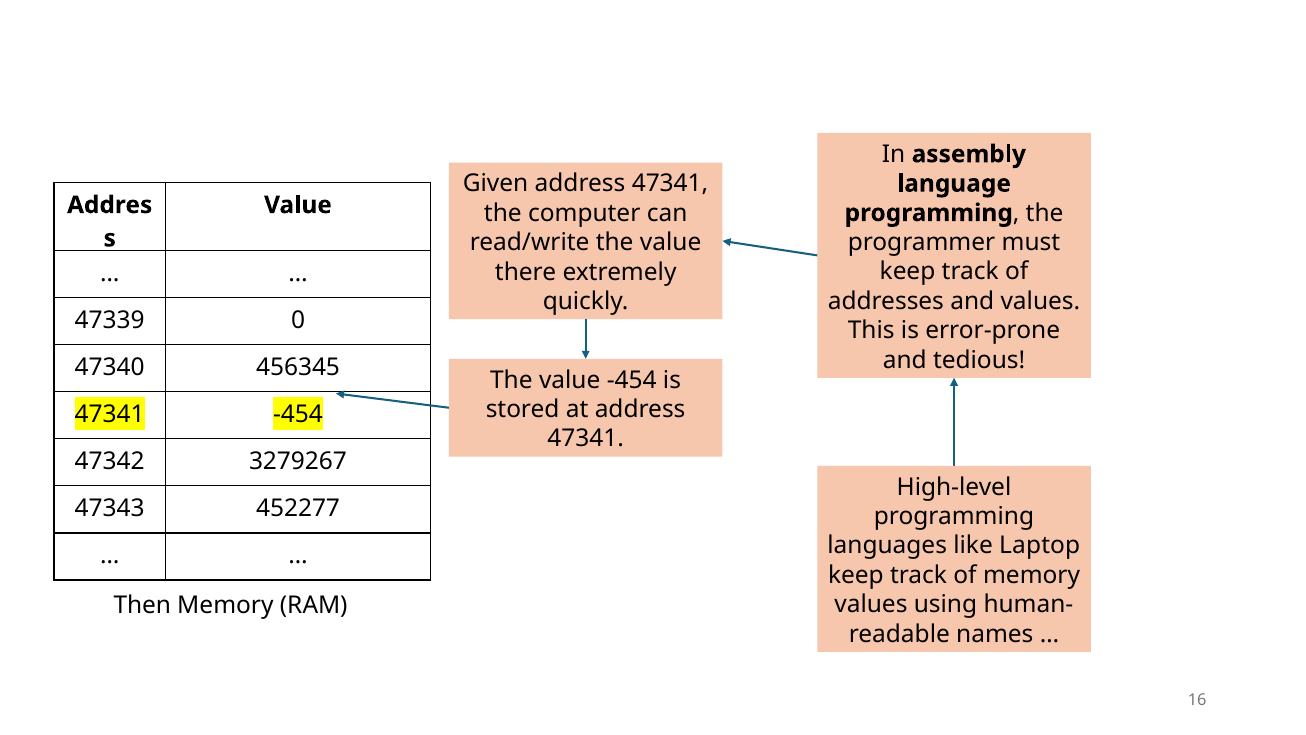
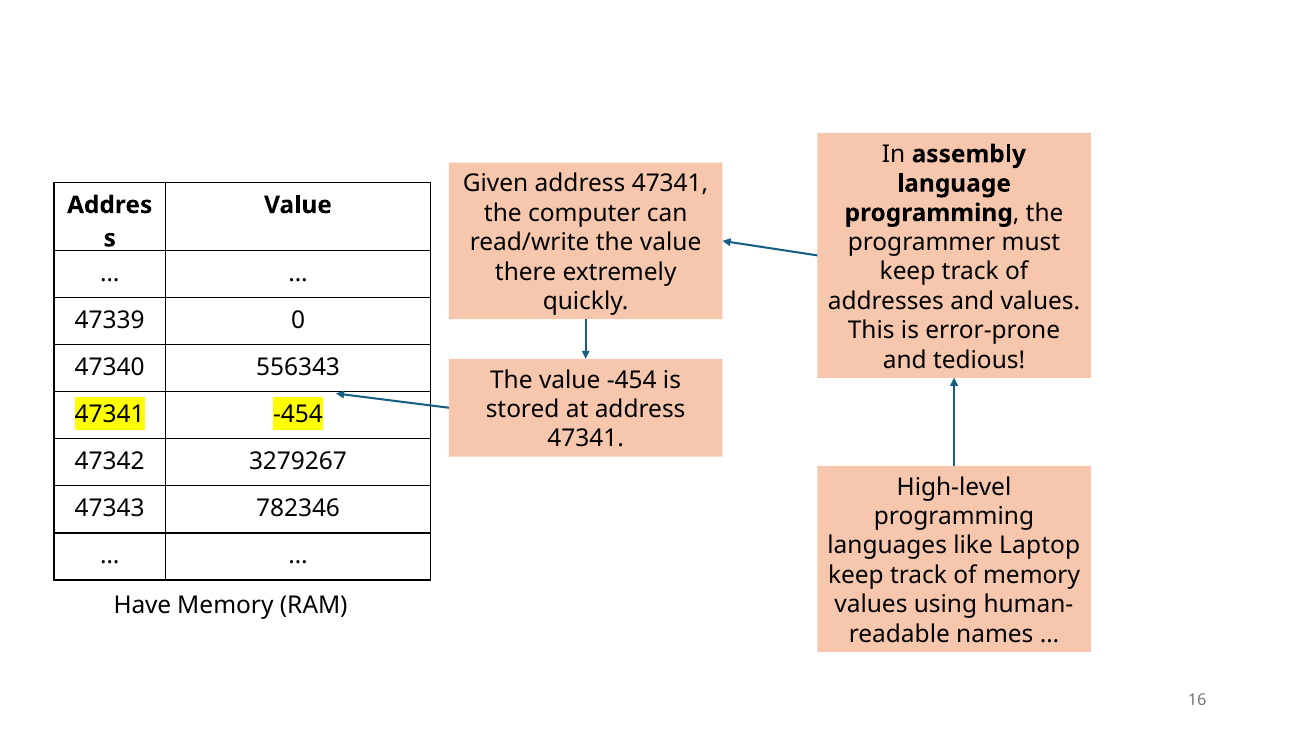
456345: 456345 -> 556343
452277: 452277 -> 782346
Then: Then -> Have
